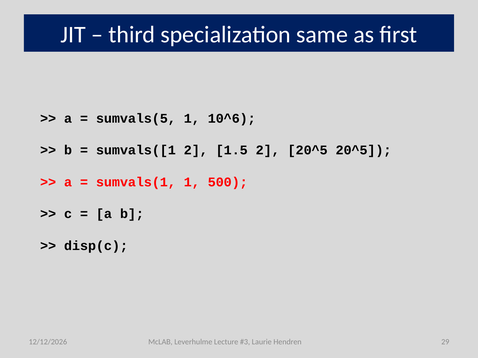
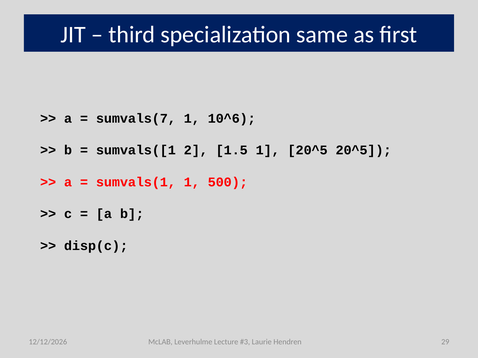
sumvals(5: sumvals(5 -> sumvals(7
1.5 2: 2 -> 1
